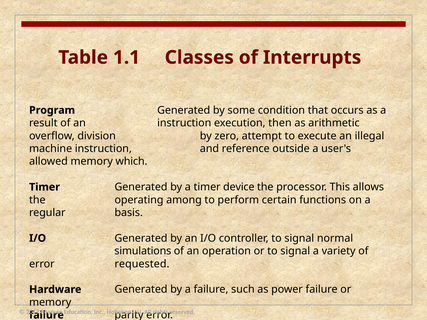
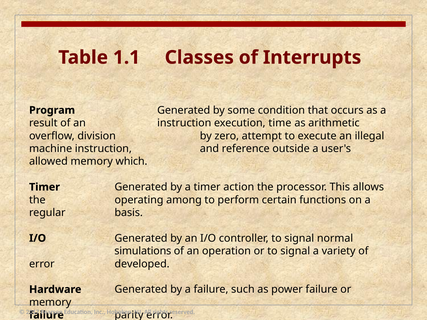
then: then -> time
device: device -> action
requested: requested -> developed
